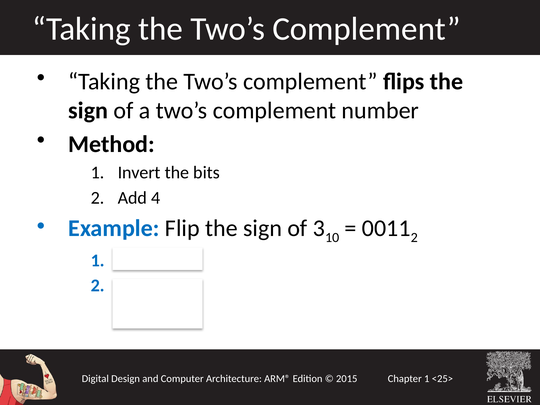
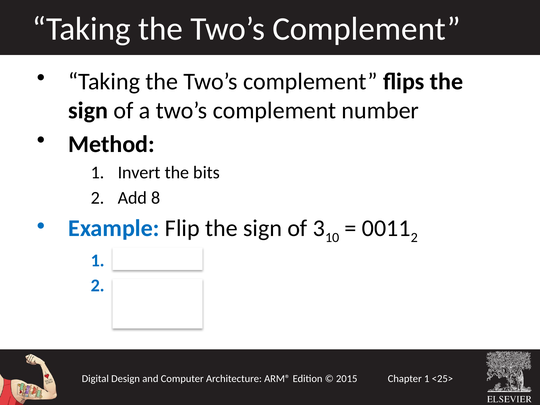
4: 4 -> 8
